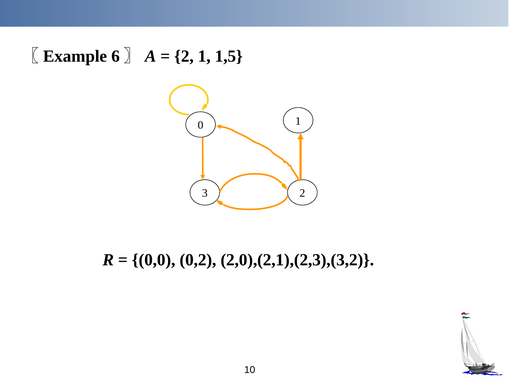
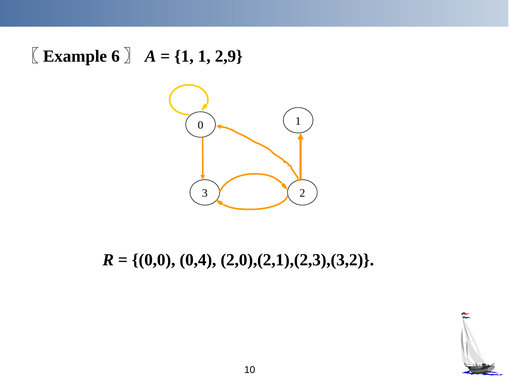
2 at (184, 56): 2 -> 1
1,5: 1,5 -> 2,9
0,2: 0,2 -> 0,4
